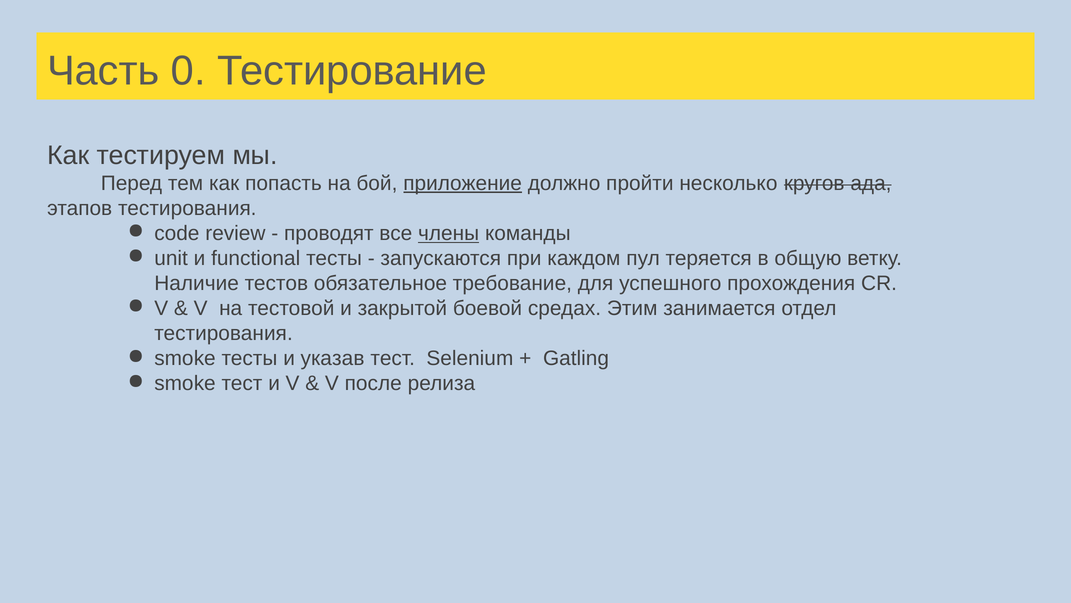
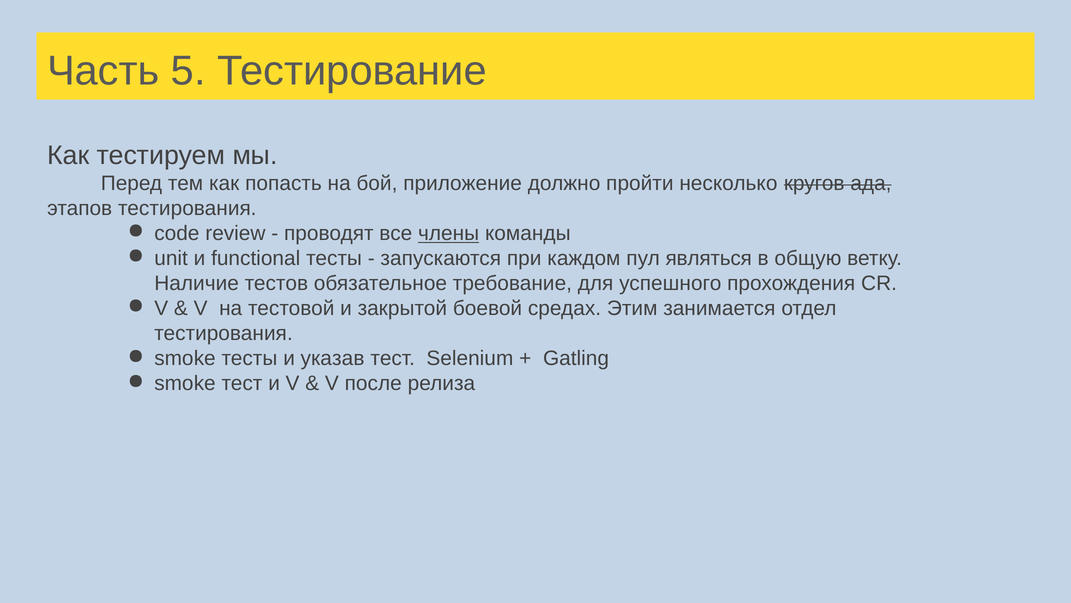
0: 0 -> 5
приложение underline: present -> none
теряется: теряется -> являться
